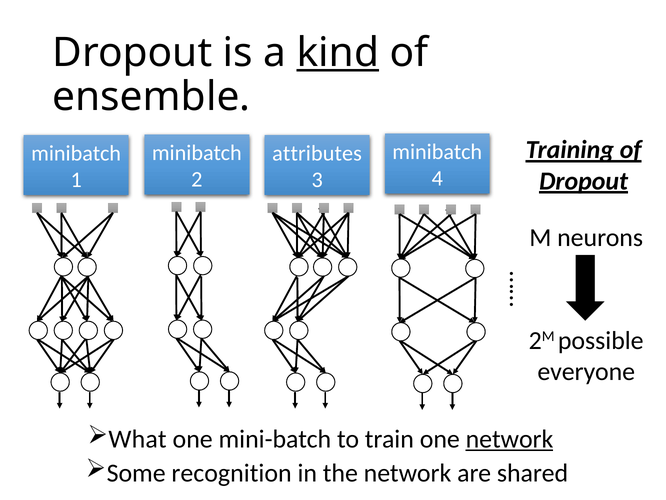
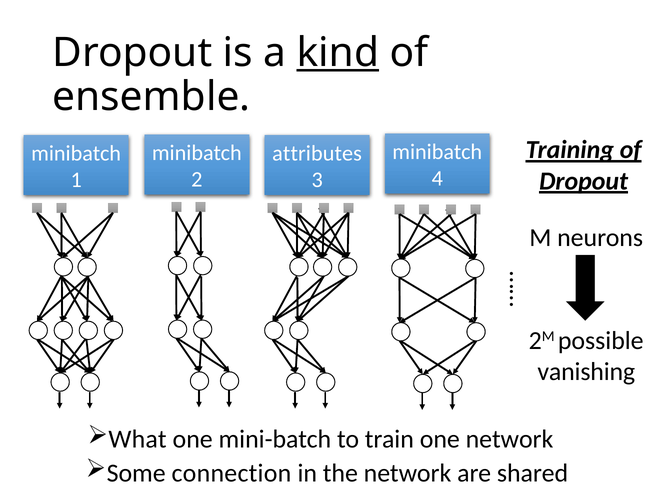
everyone: everyone -> vanishing
network at (509, 439) underline: present -> none
recognition: recognition -> connection
